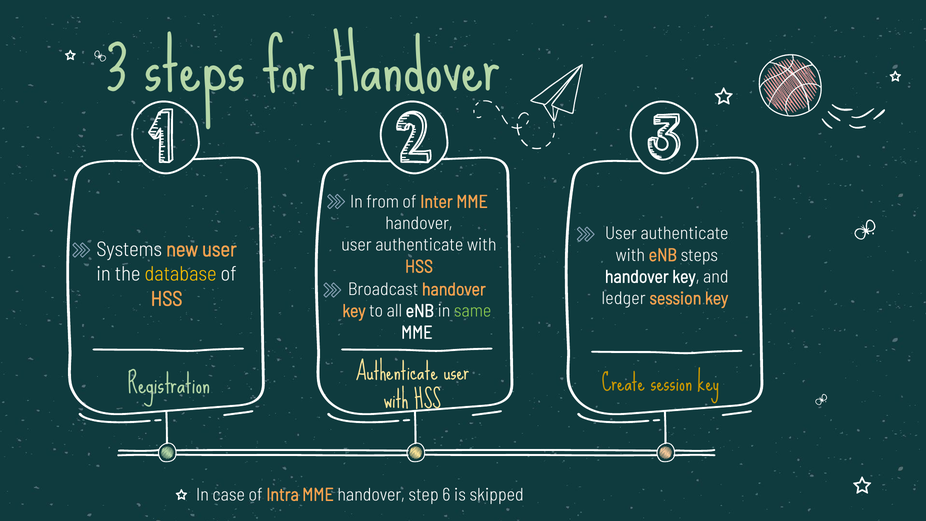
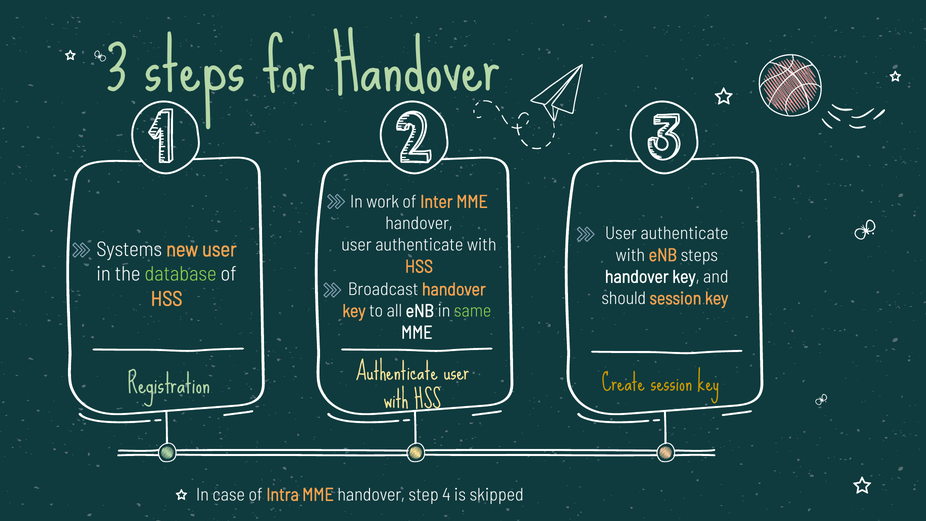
from: from -> work
database colour: yellow -> light green
ledger: ledger -> should
6: 6 -> 4
